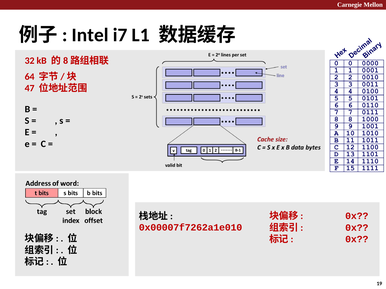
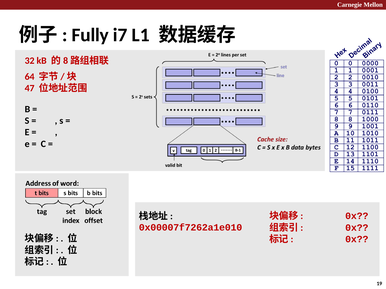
Intel: Intel -> Fully
